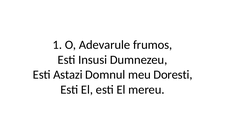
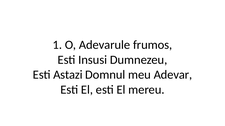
Doresti: Doresti -> Adevar
